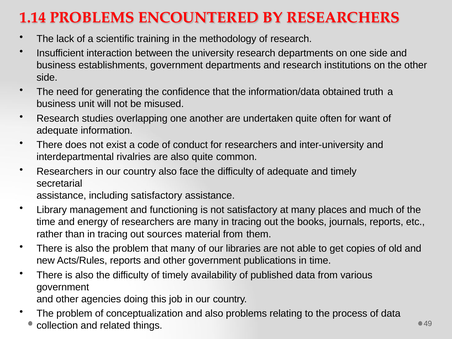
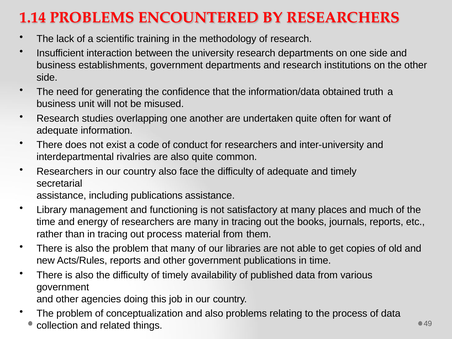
including satisfactory: satisfactory -> publications
out sources: sources -> process
